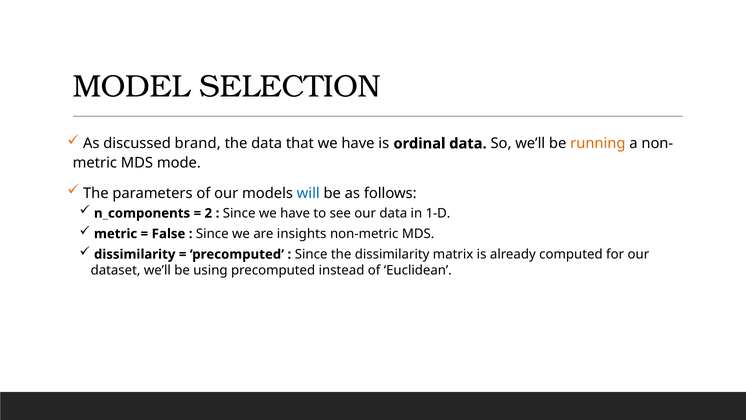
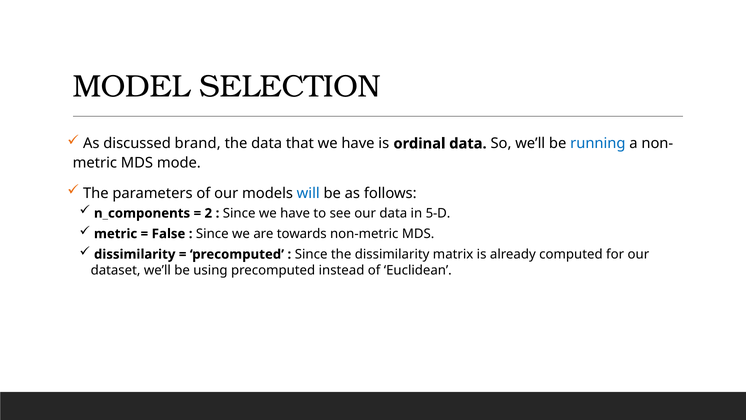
running colour: orange -> blue
1-D: 1-D -> 5-D
insights: insights -> towards
